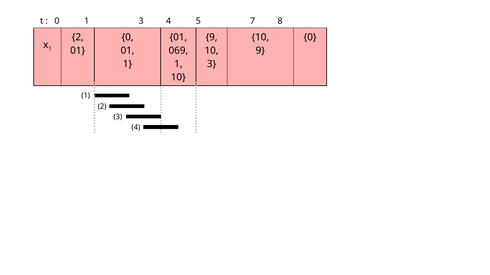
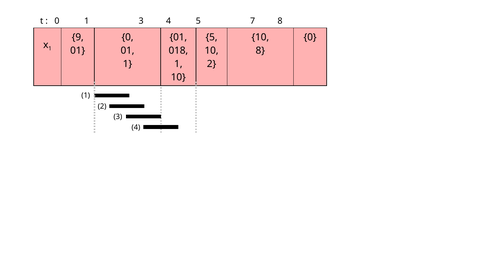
2 at (78, 37): 2 -> 9
9 at (212, 37): 9 -> 5
069: 069 -> 018
9 at (260, 51): 9 -> 8
3 at (212, 64): 3 -> 2
